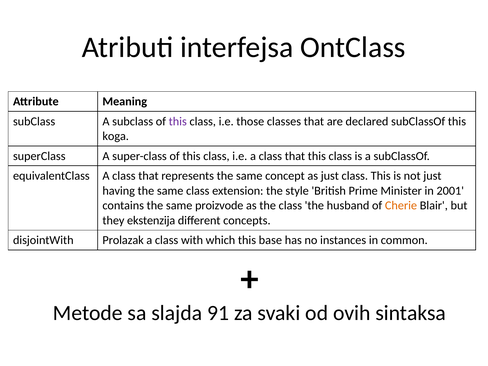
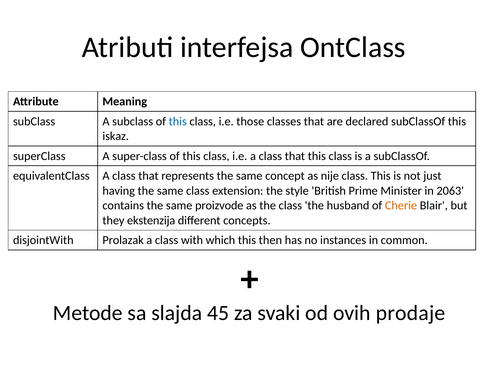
this at (178, 121) colour: purple -> blue
koga: koga -> iskaz
as just: just -> nije
2001: 2001 -> 2063
base: base -> then
91: 91 -> 45
sintaksa: sintaksa -> prodaje
